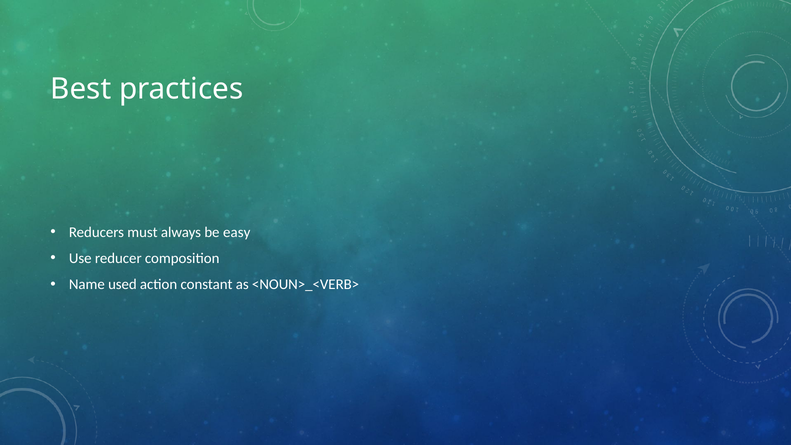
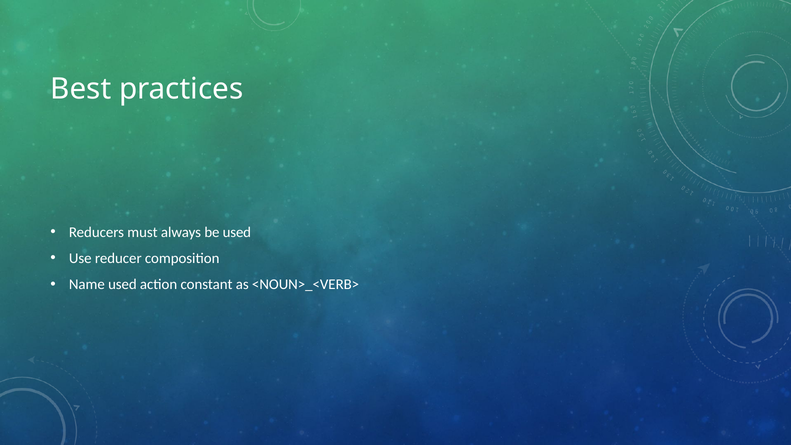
be easy: easy -> used
